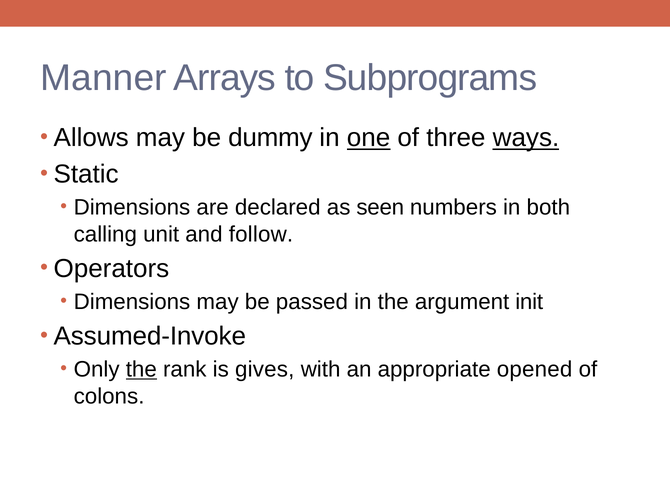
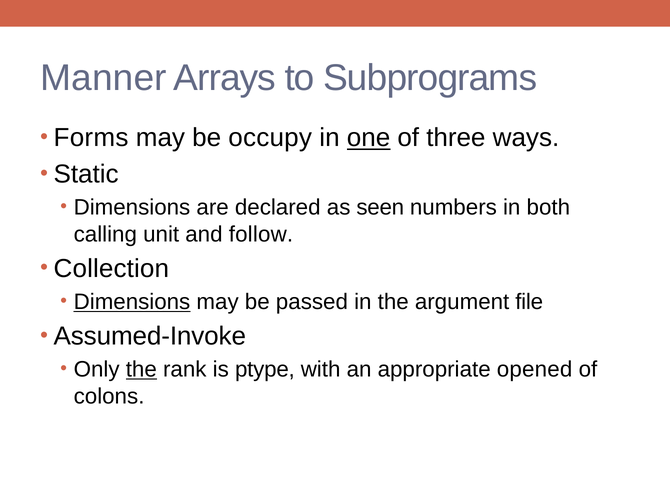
Allows: Allows -> Forms
dummy: dummy -> occupy
ways underline: present -> none
Operators: Operators -> Collection
Dimensions at (132, 302) underline: none -> present
init: init -> file
gives: gives -> ptype
